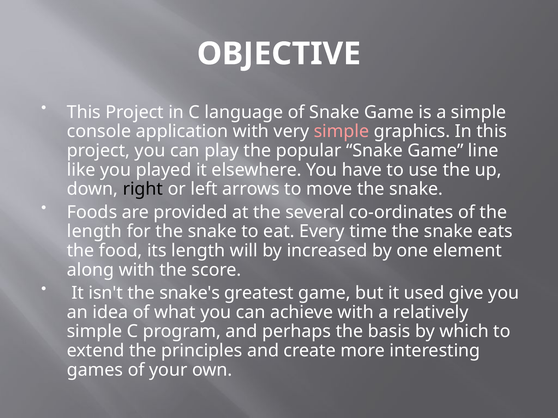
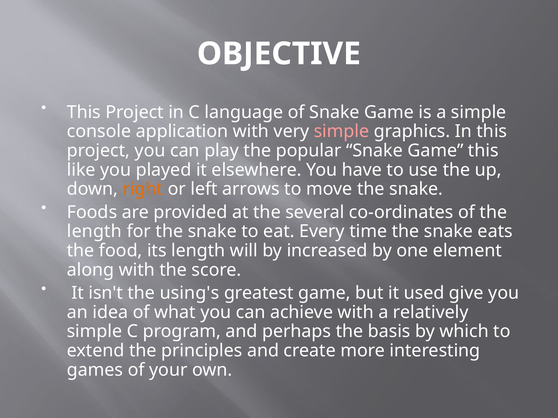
Game line: line -> this
right colour: black -> orange
snake's: snake's -> using's
